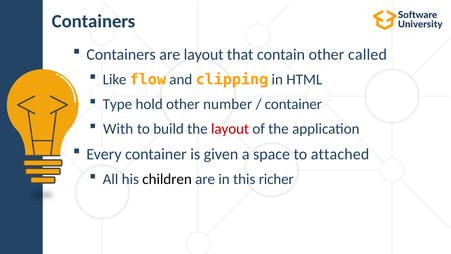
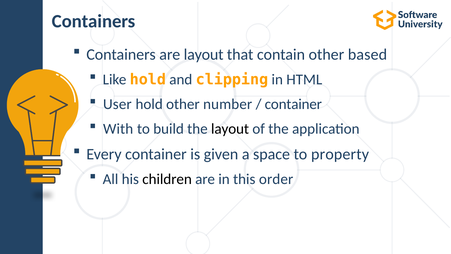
called: called -> based
Like flow: flow -> hold
Type: Type -> User
layout at (230, 129) colour: red -> black
attached: attached -> property
richer: richer -> order
